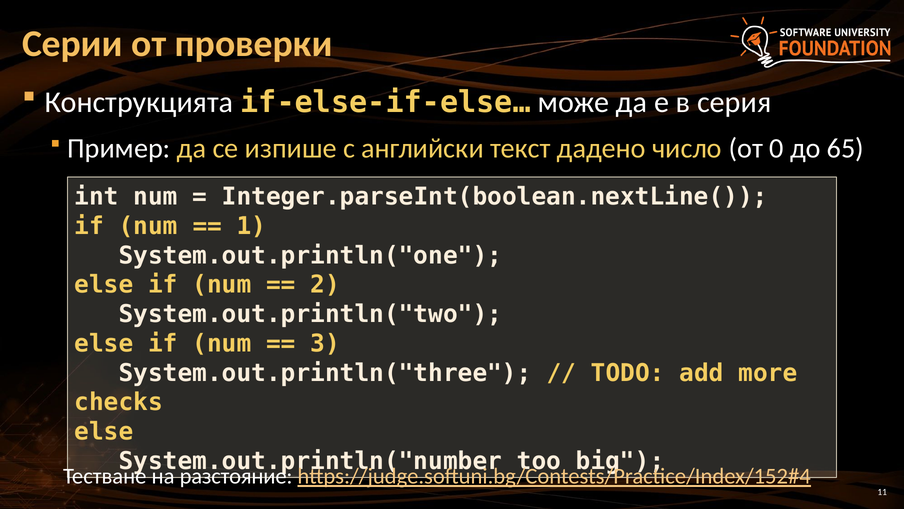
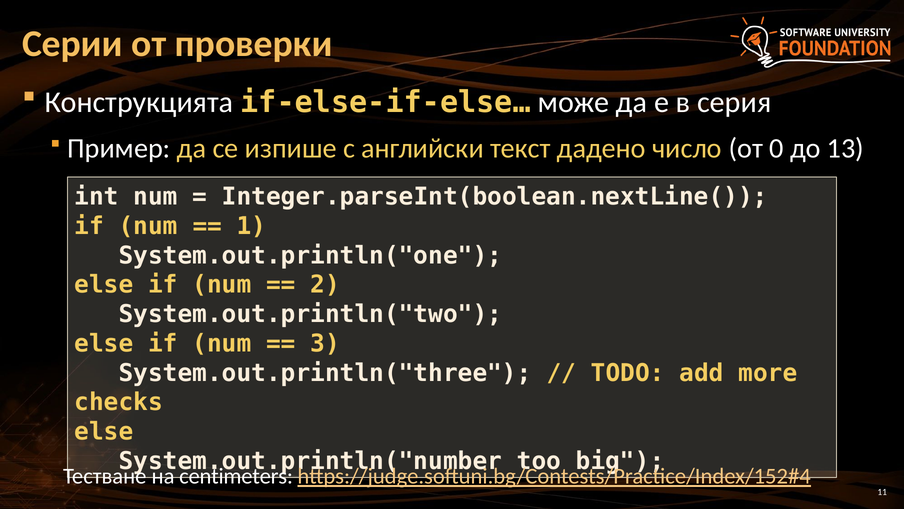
65: 65 -> 13
разстояние: разстояние -> centimeters
